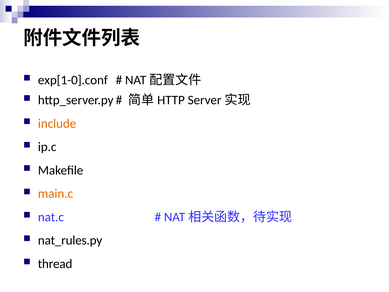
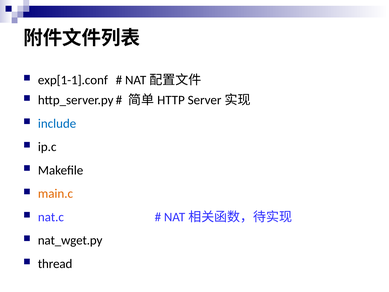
exp[1-0].conf: exp[1-0].conf -> exp[1-1].conf
include colour: orange -> blue
nat_rules.py: nat_rules.py -> nat_wget.py
